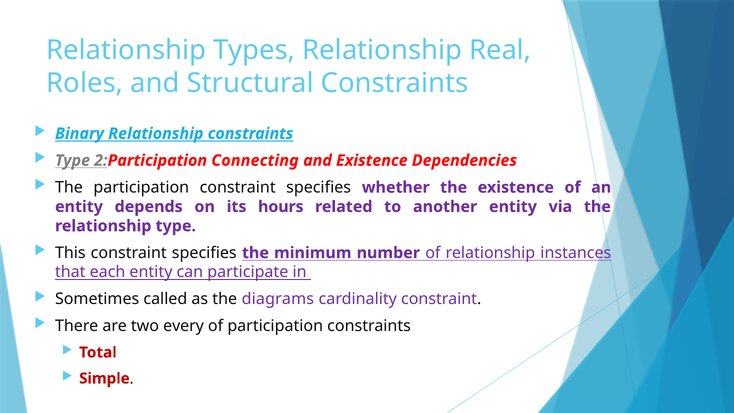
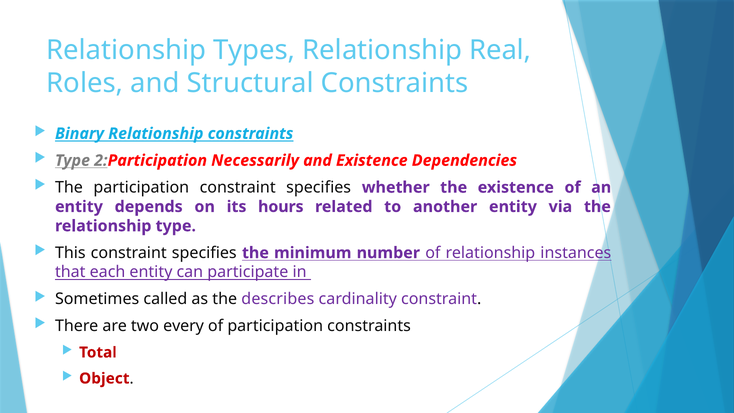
Connecting: Connecting -> Necessarily
diagrams: diagrams -> describes
Simple: Simple -> Object
